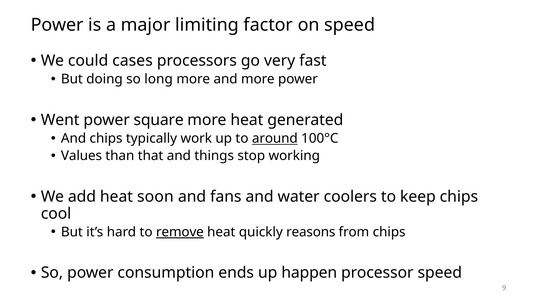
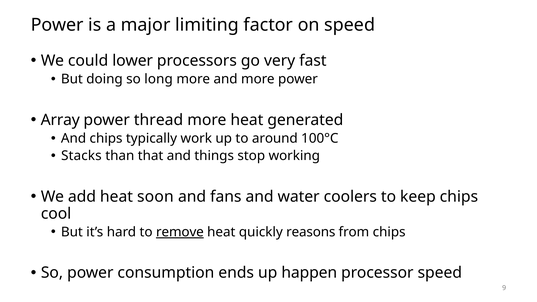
cases: cases -> lower
Went: Went -> Array
square: square -> thread
around underline: present -> none
Values: Values -> Stacks
